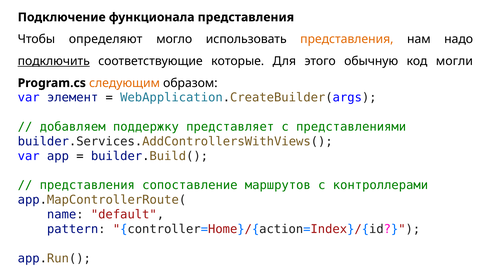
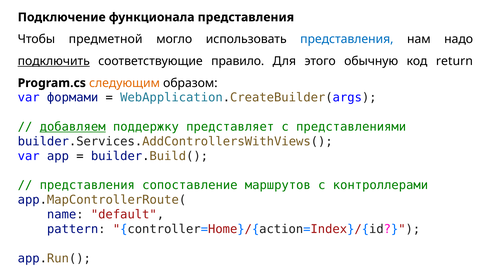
определяют: определяют -> предметной
представления at (347, 39) colour: orange -> blue
которые: которые -> правило
могли: могли -> return
элемент: элемент -> формами
добавляем underline: none -> present
